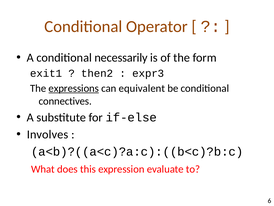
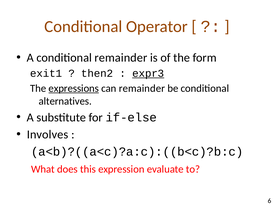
conditional necessarily: necessarily -> remainder
expr3 underline: none -> present
can equivalent: equivalent -> remainder
connectives: connectives -> alternatives
